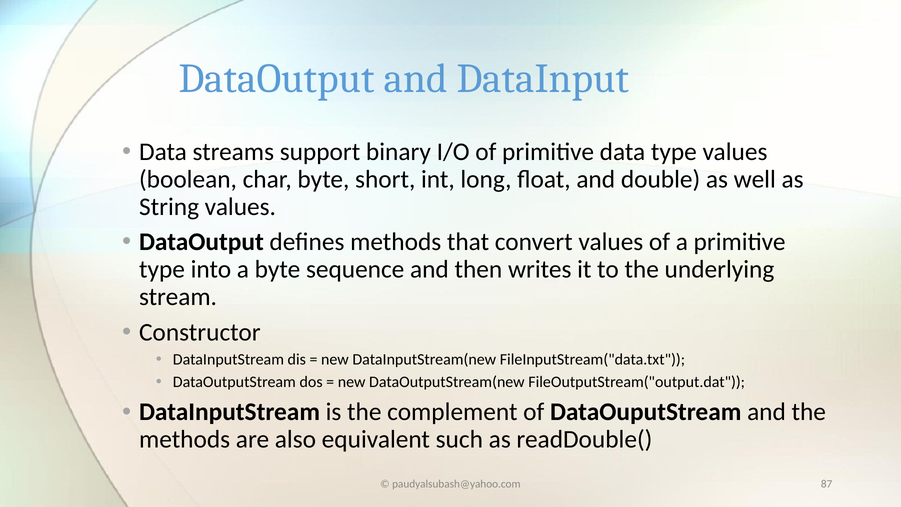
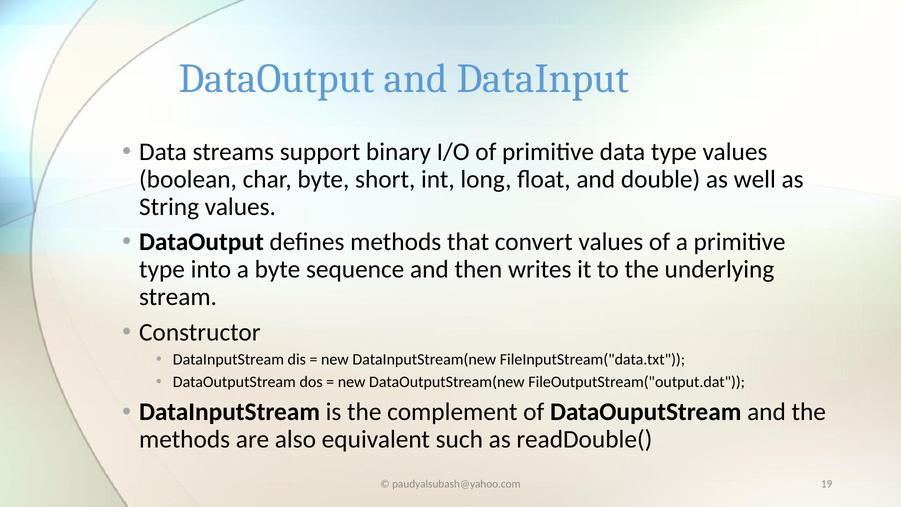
87: 87 -> 19
